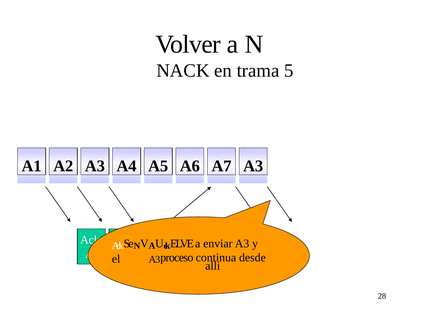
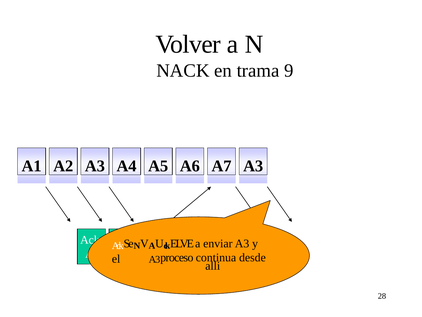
5: 5 -> 9
